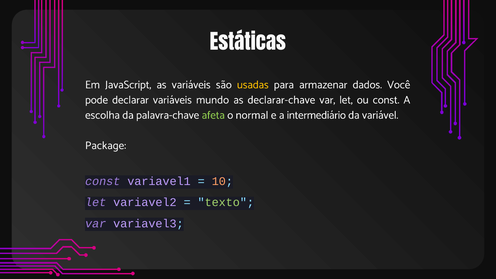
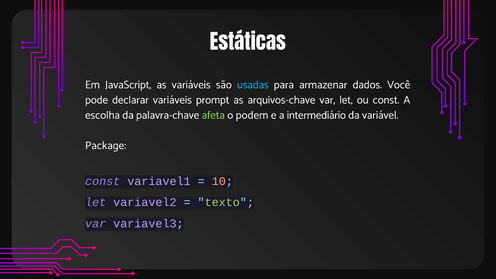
usadas colour: yellow -> light blue
mundo: mundo -> prompt
declarar-chave: declarar-chave -> arquivos-chave
normal: normal -> podem
